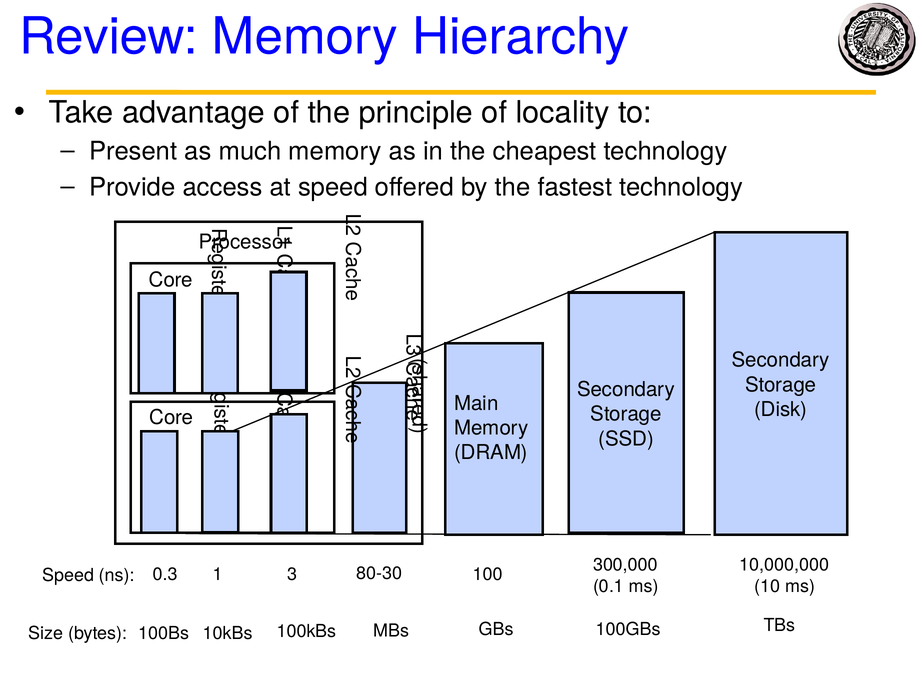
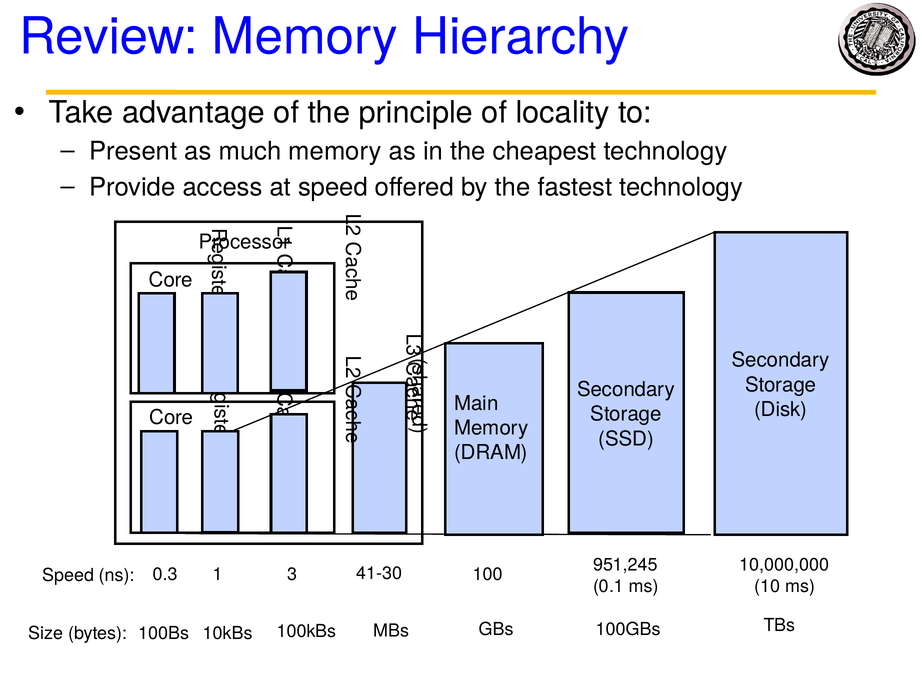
300,000: 300,000 -> 951,245
80-30: 80-30 -> 41-30
